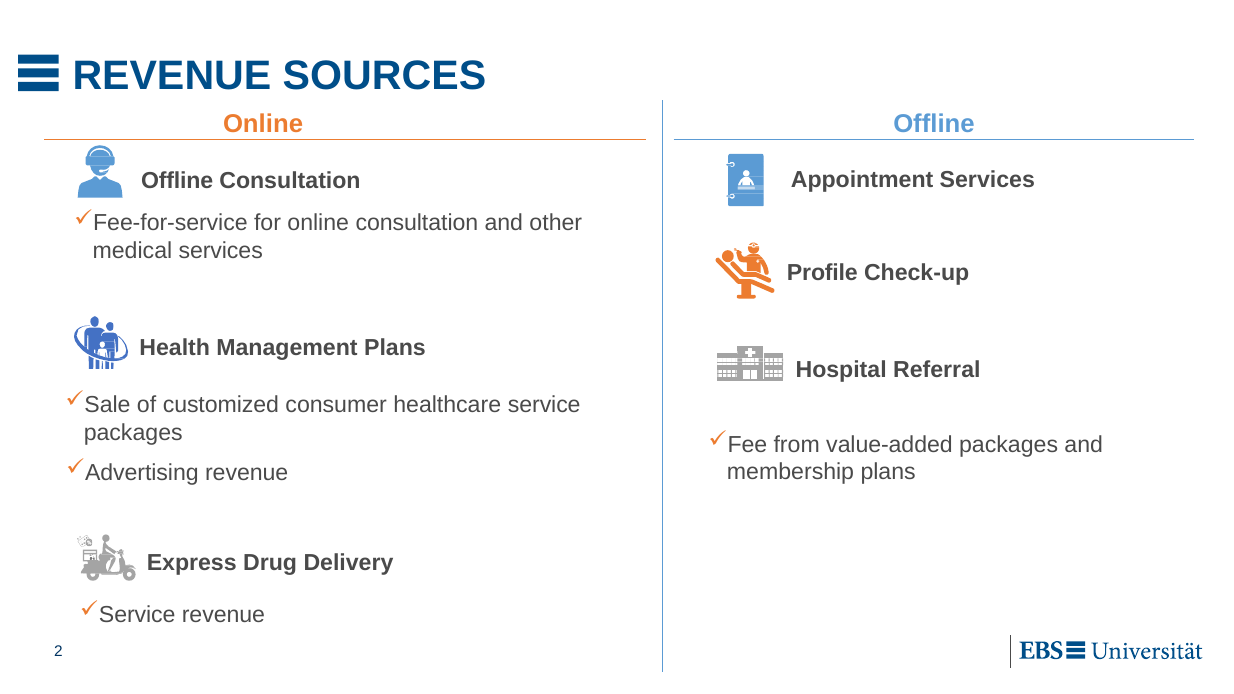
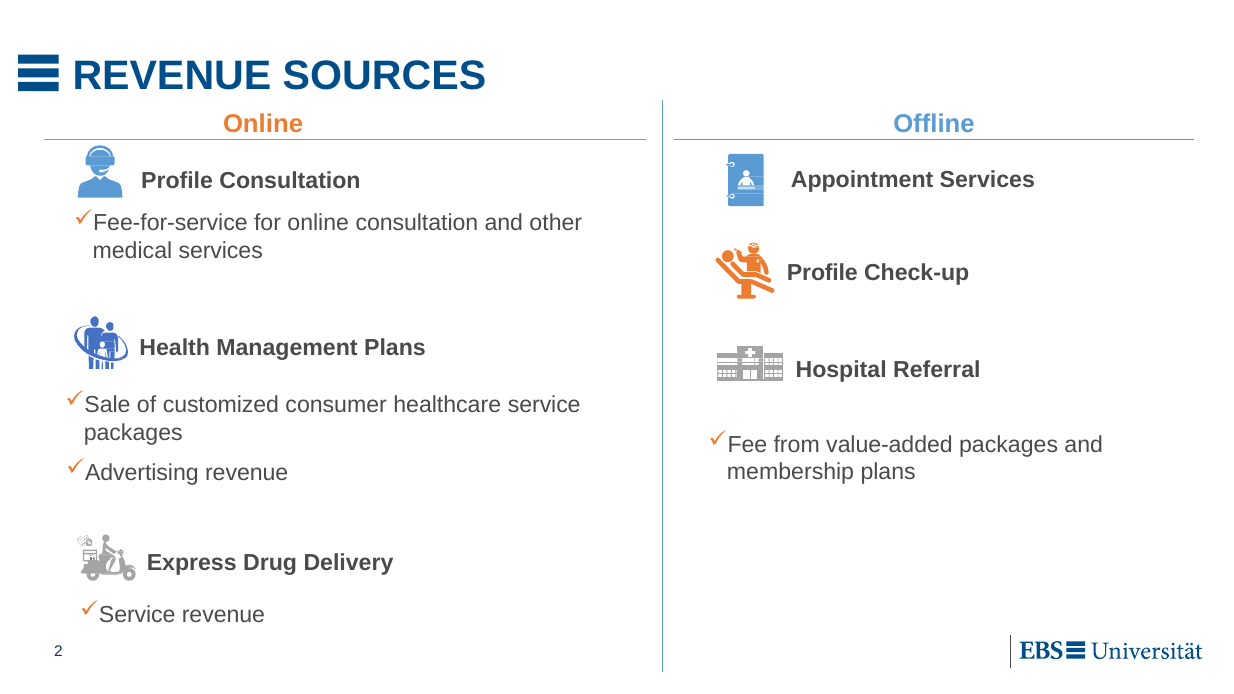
Offline at (177, 181): Offline -> Profile
